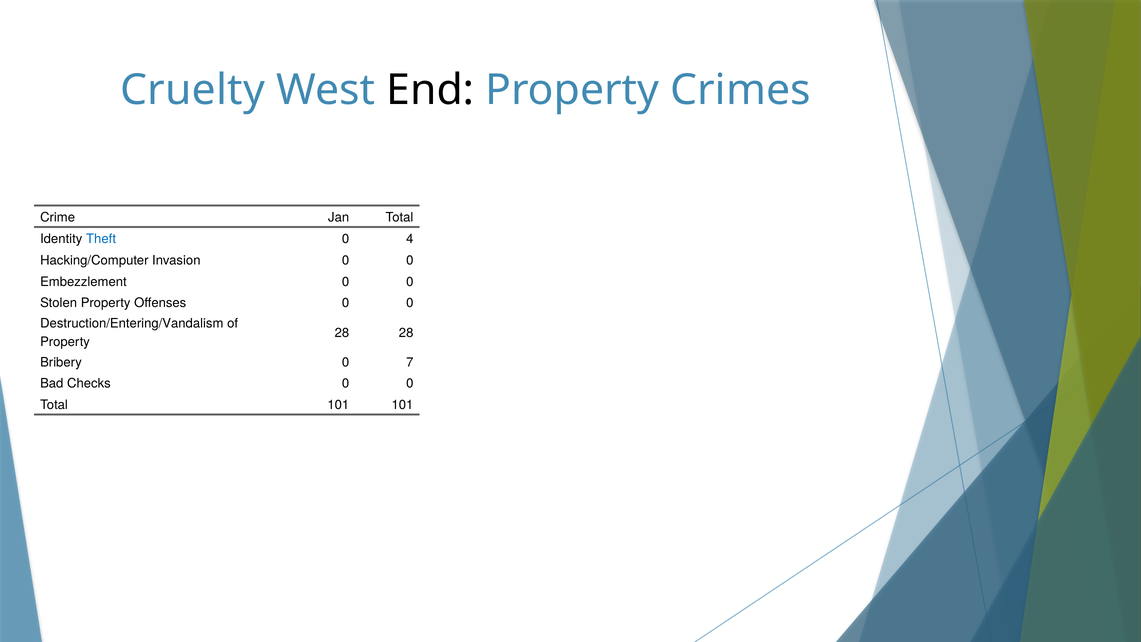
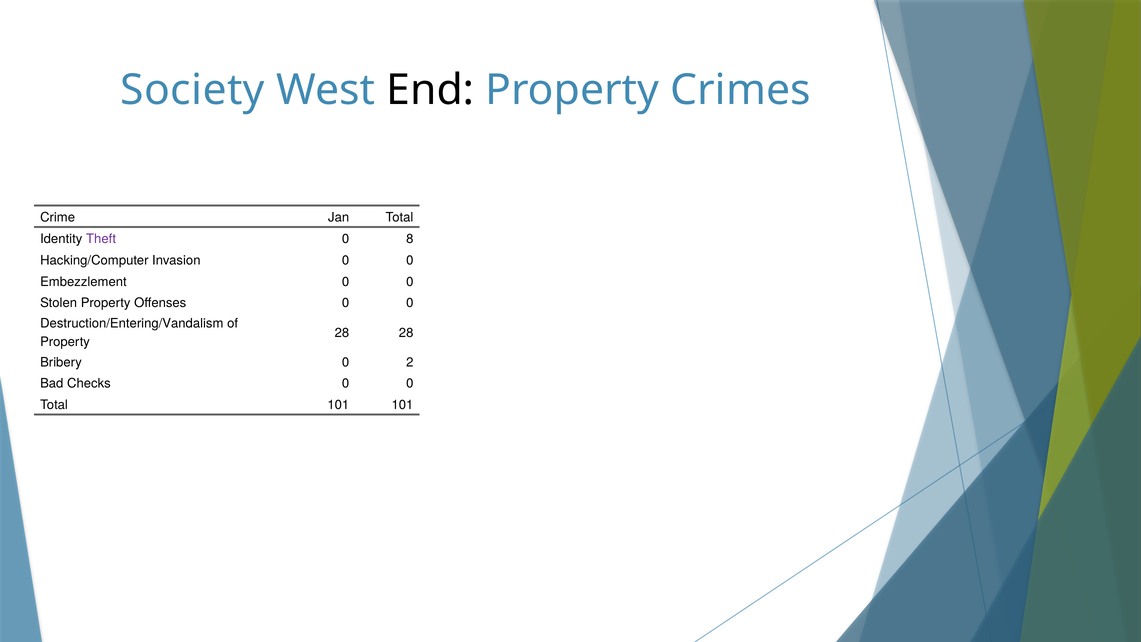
Cruelty: Cruelty -> Society
Theft colour: blue -> purple
4: 4 -> 8
7: 7 -> 2
